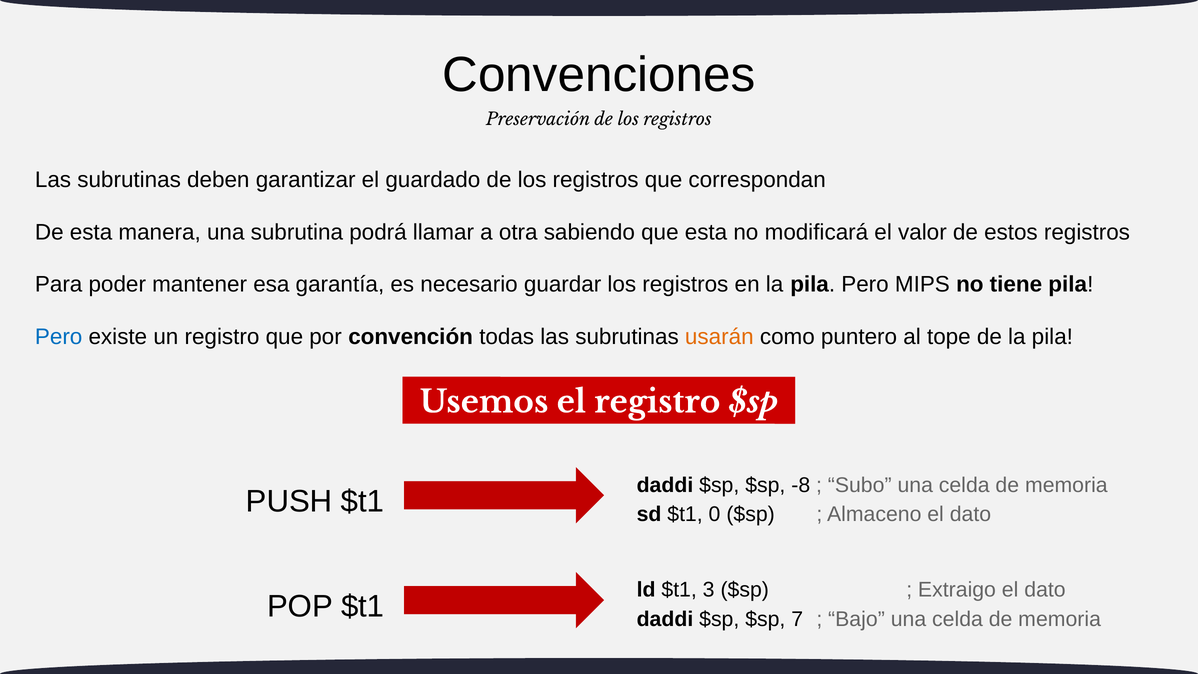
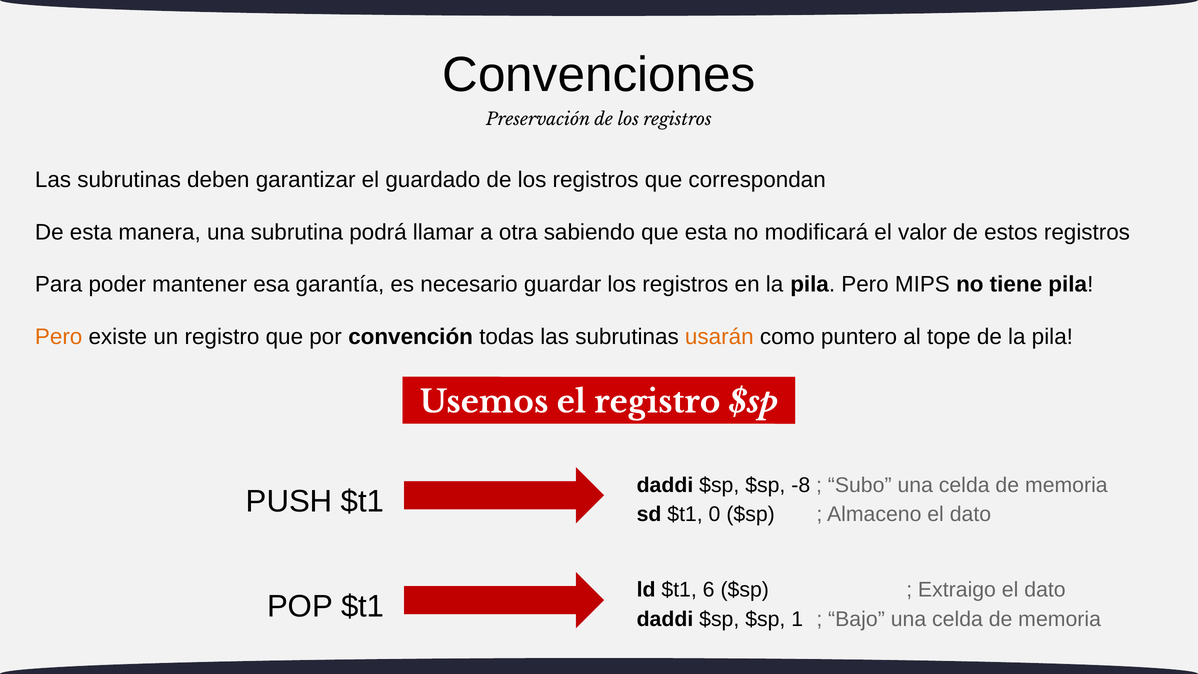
Pero at (59, 337) colour: blue -> orange
3: 3 -> 6
7: 7 -> 1
